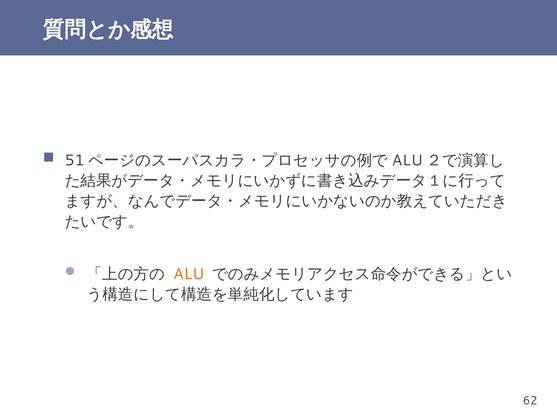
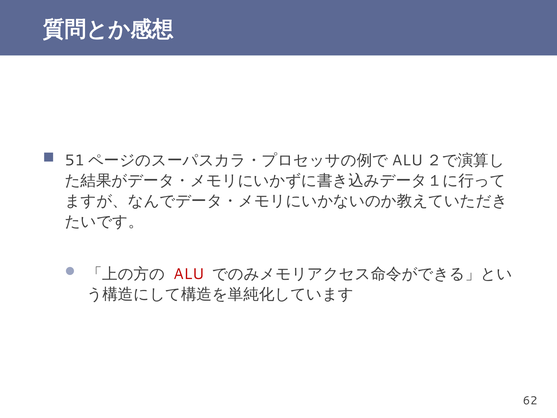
ALU colour: orange -> red
